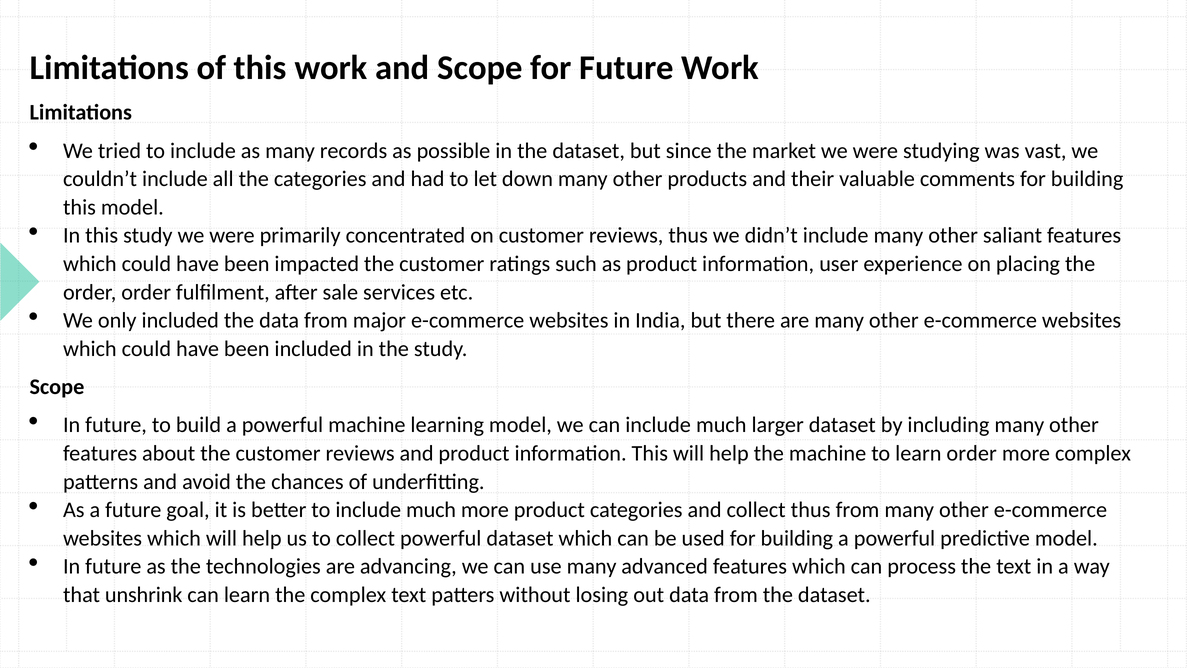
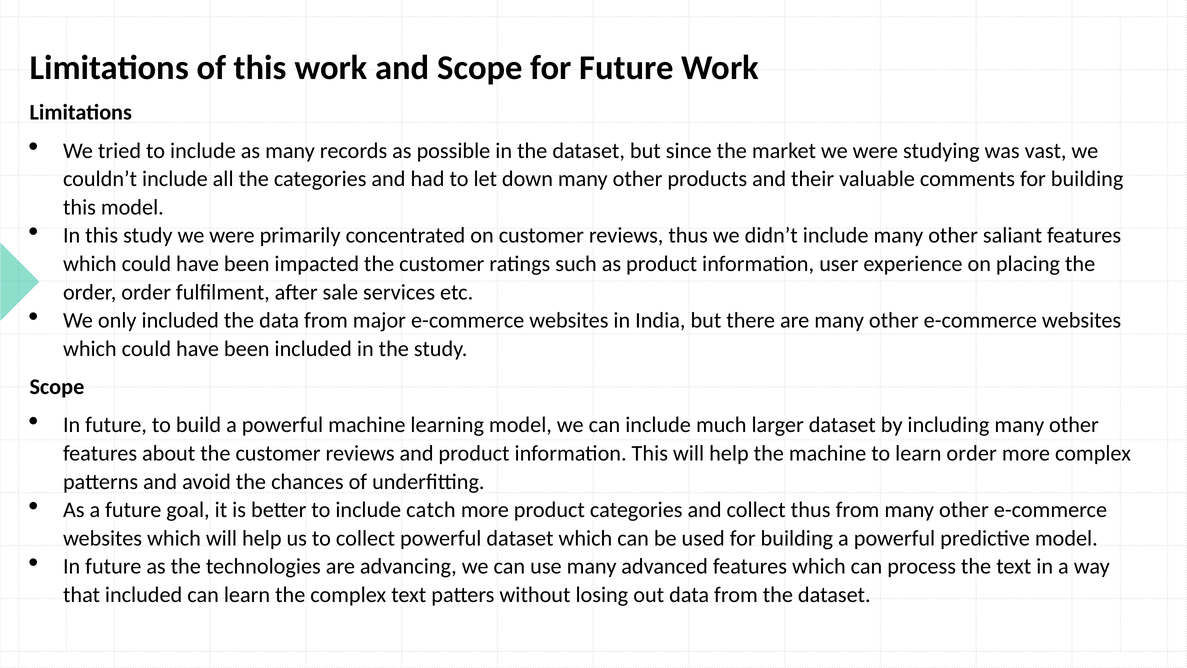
to include much: much -> catch
that unshrink: unshrink -> included
